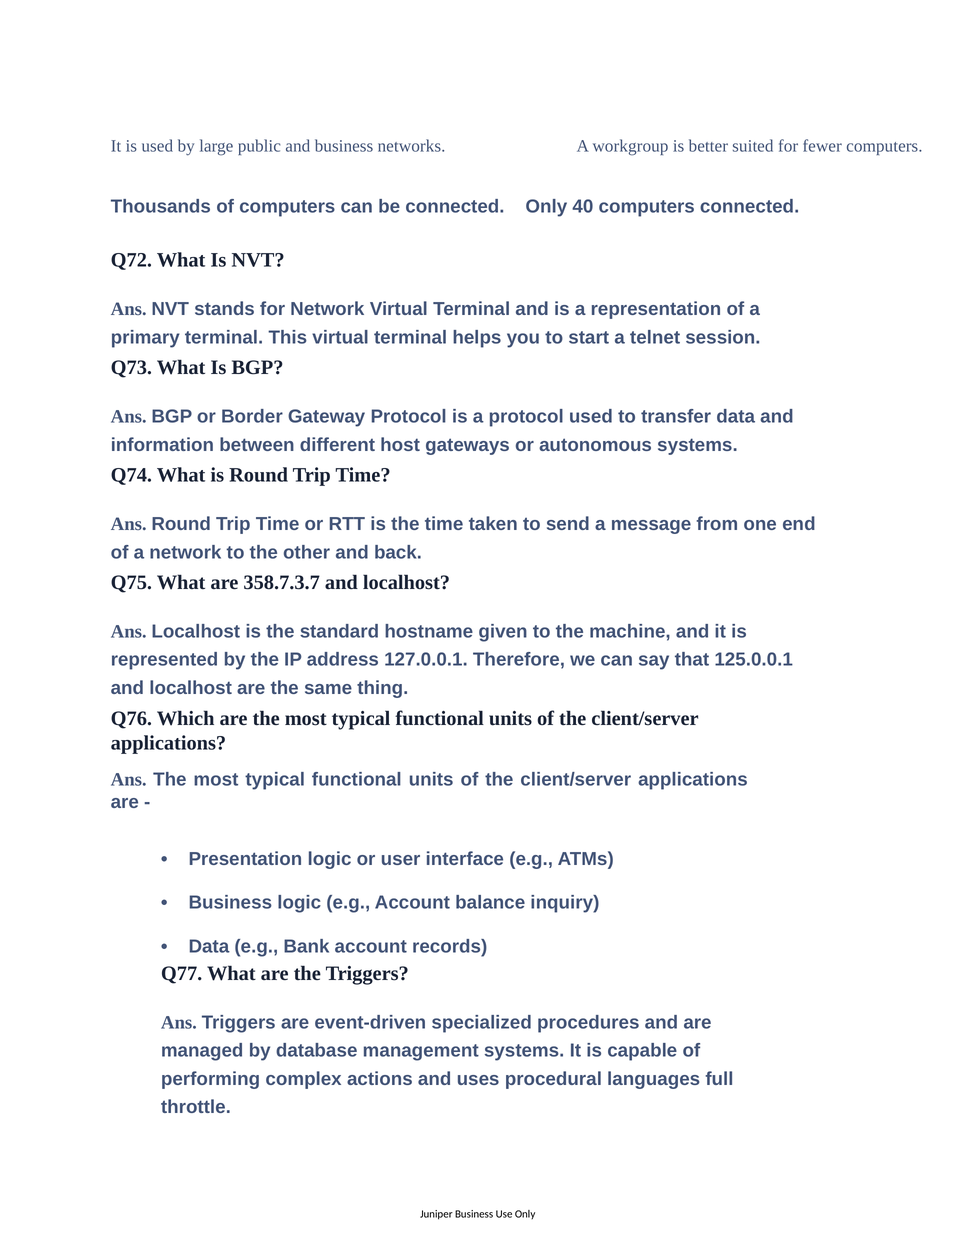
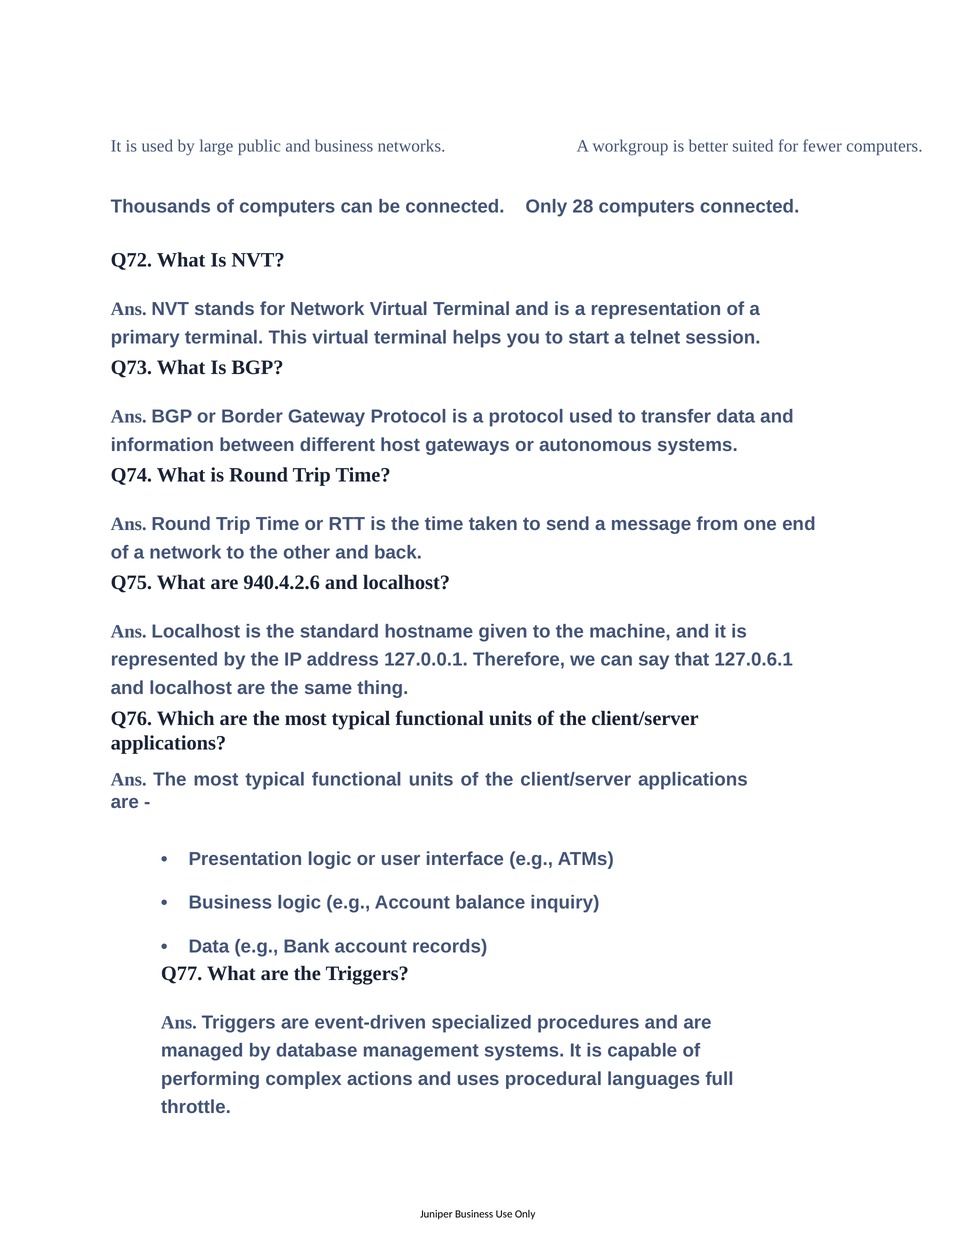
40: 40 -> 28
358.7.3.7: 358.7.3.7 -> 940.4.2.6
125.0.0.1: 125.0.0.1 -> 127.0.6.1
